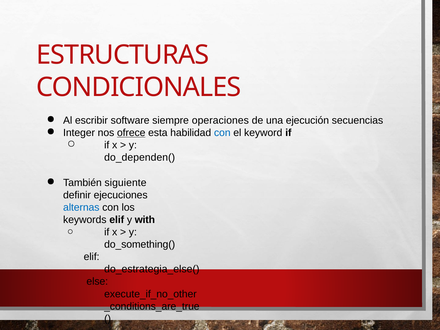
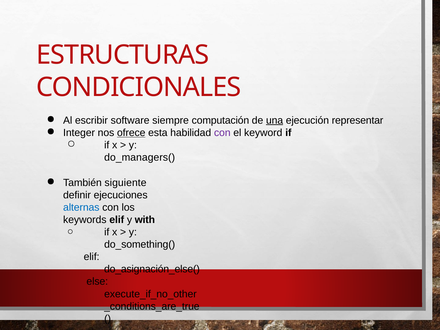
operaciones: operaciones -> computación
una underline: none -> present
secuencias: secuencias -> representar
con at (222, 133) colour: blue -> purple
do_dependen(: do_dependen( -> do_managers(
do_estrategia_else(: do_estrategia_else( -> do_asignación_else(
